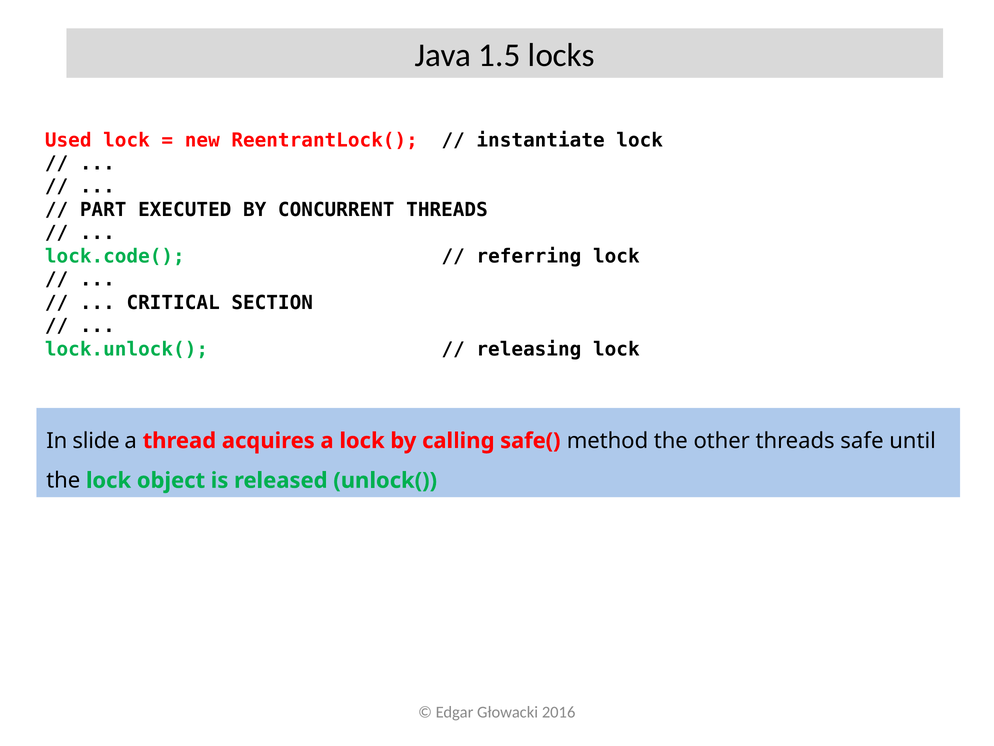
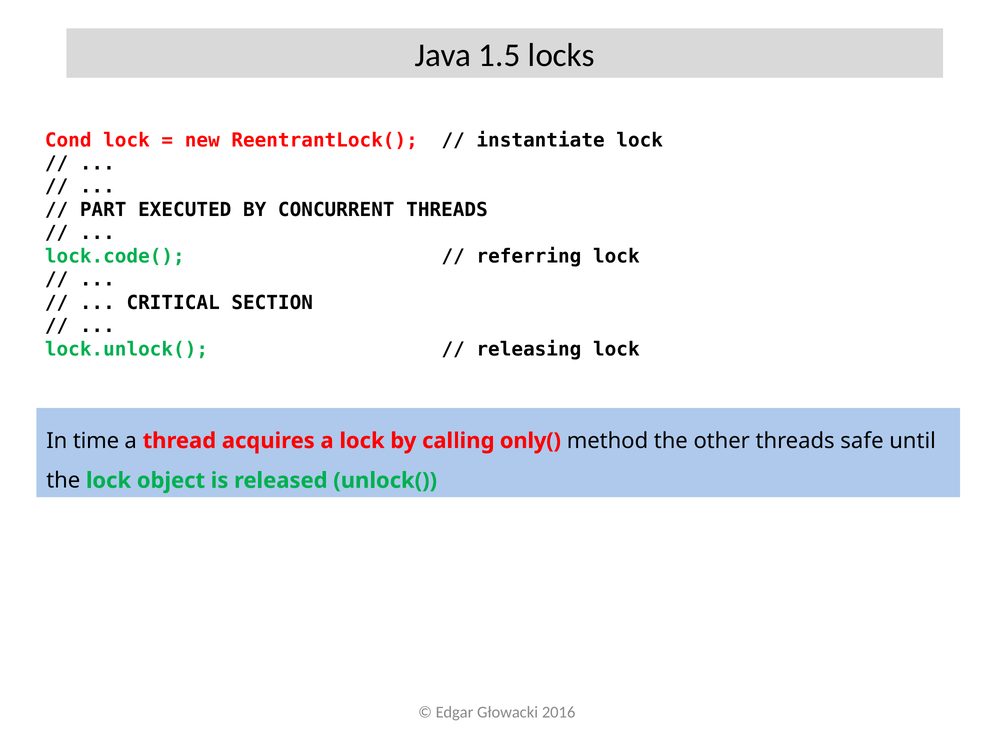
Used: Used -> Cond
slide: slide -> time
safe(: safe( -> only(
